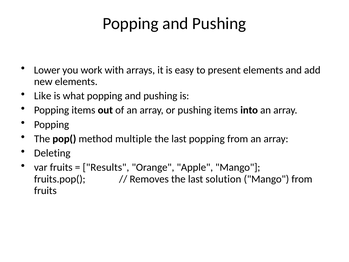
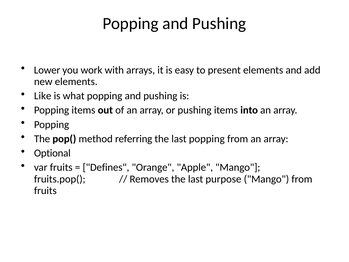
multiple: multiple -> referring
Deleting: Deleting -> Optional
Results: Results -> Defines
solution: solution -> purpose
